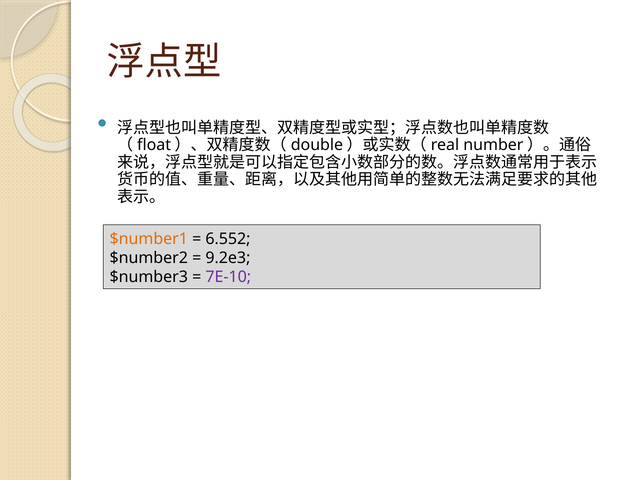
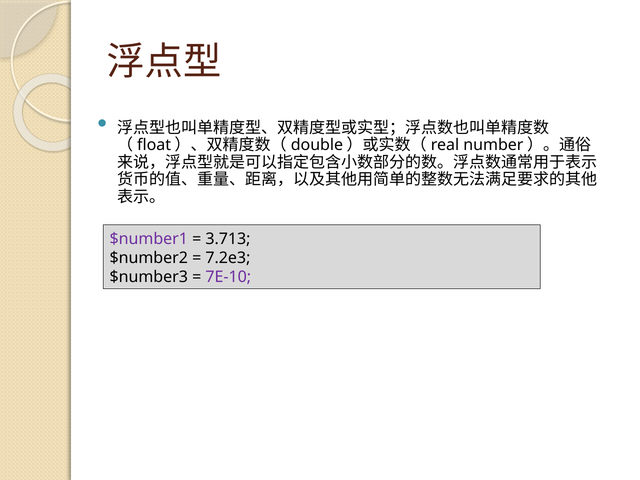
$number1 colour: orange -> purple
6.552: 6.552 -> 3.713
9.2e3: 9.2e3 -> 7.2e3
